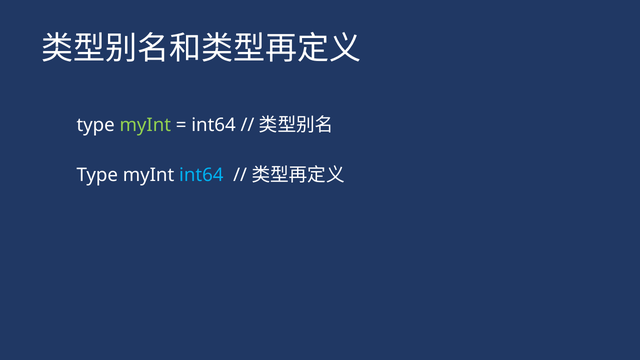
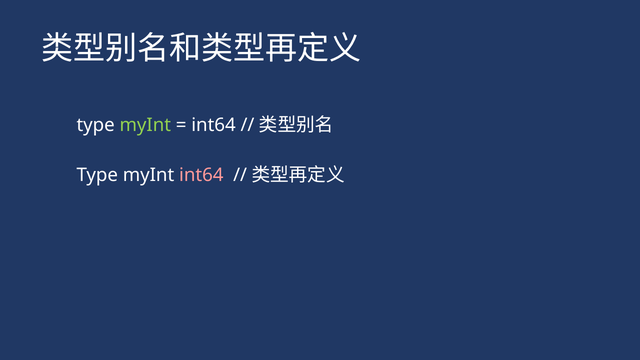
int64 at (201, 175) colour: light blue -> pink
